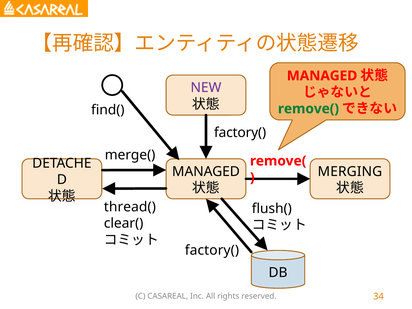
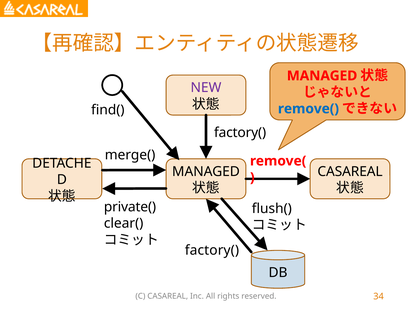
remove( at (308, 109) colour: green -> blue
MERGING at (350, 172): MERGING -> CASAREAL
thread(: thread( -> private(
